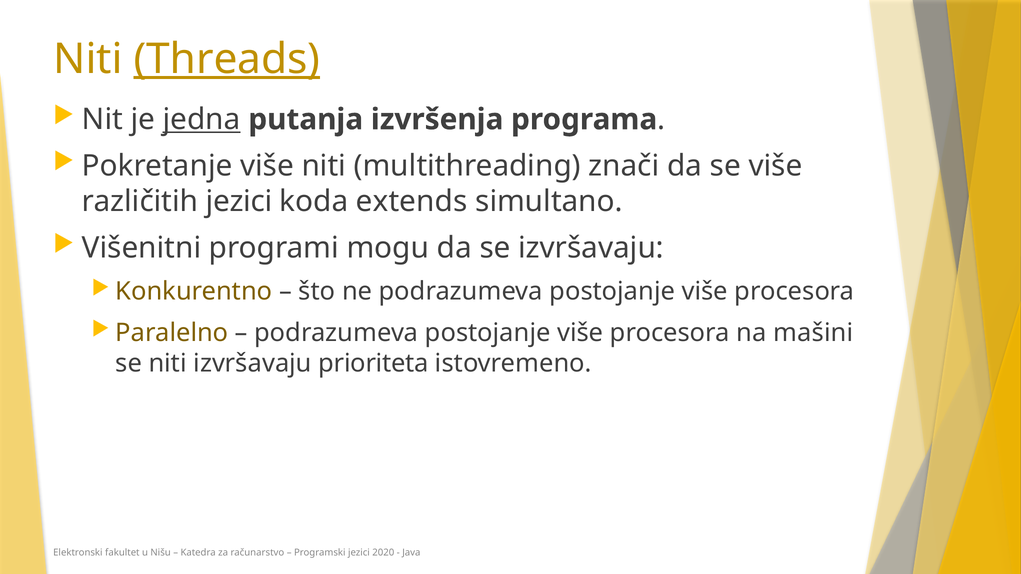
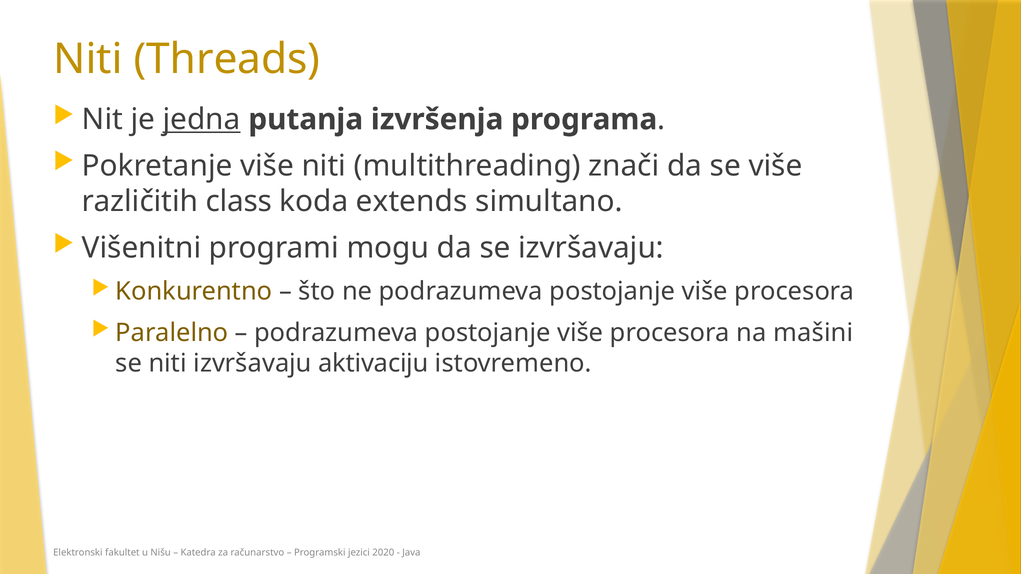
Threads underline: present -> none
različitih jezici: jezici -> class
prioriteta: prioriteta -> aktivaciju
